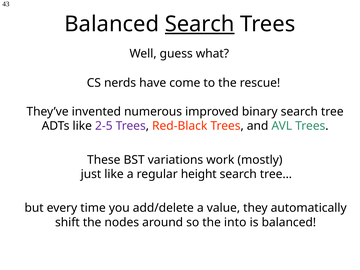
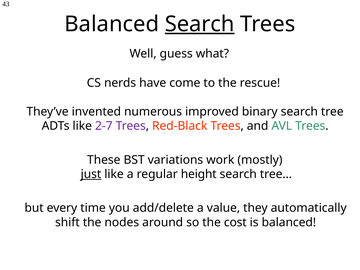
2-5: 2-5 -> 2-7
just underline: none -> present
into: into -> cost
